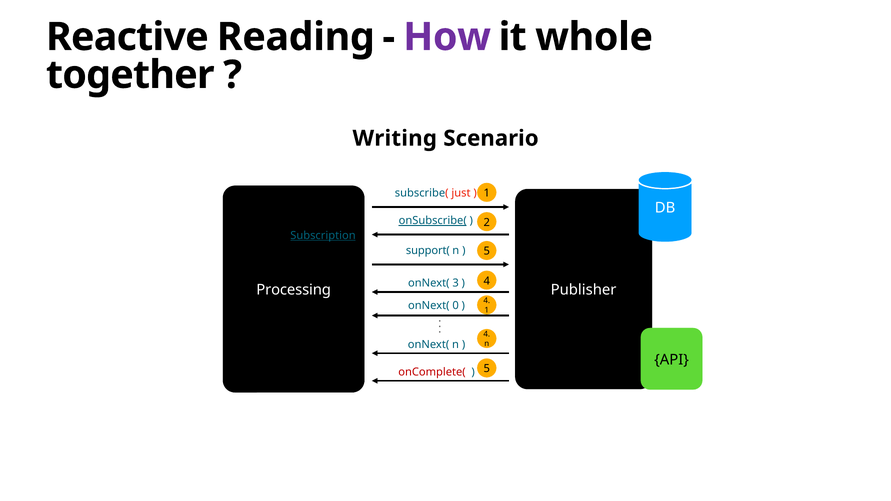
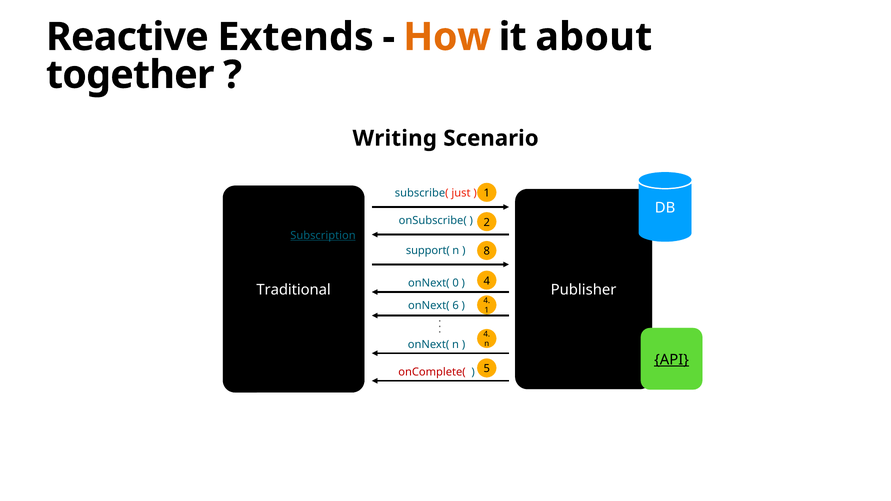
Reading: Reading -> Extends
How colour: purple -> orange
whole: whole -> about
onSubscribe( underline: present -> none
5 at (487, 251): 5 -> 8
3: 3 -> 0
Processing: Processing -> Traditional
0: 0 -> 6
API underline: none -> present
